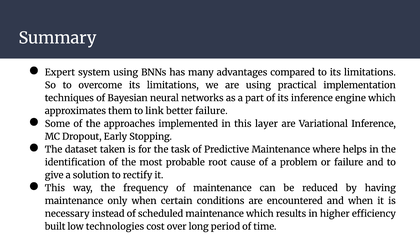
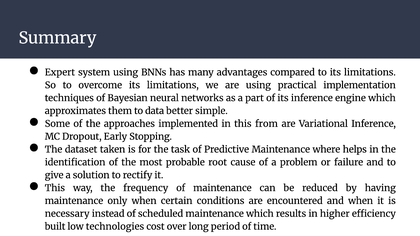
link: link -> data
better failure: failure -> simple
layer: layer -> from
